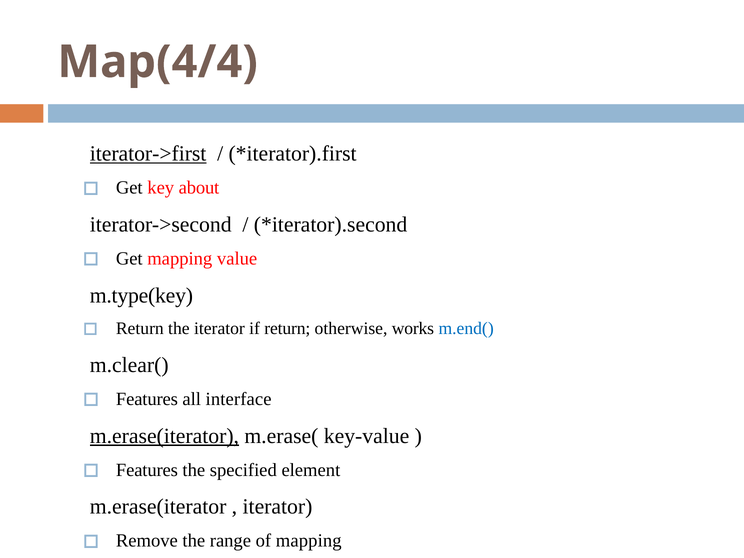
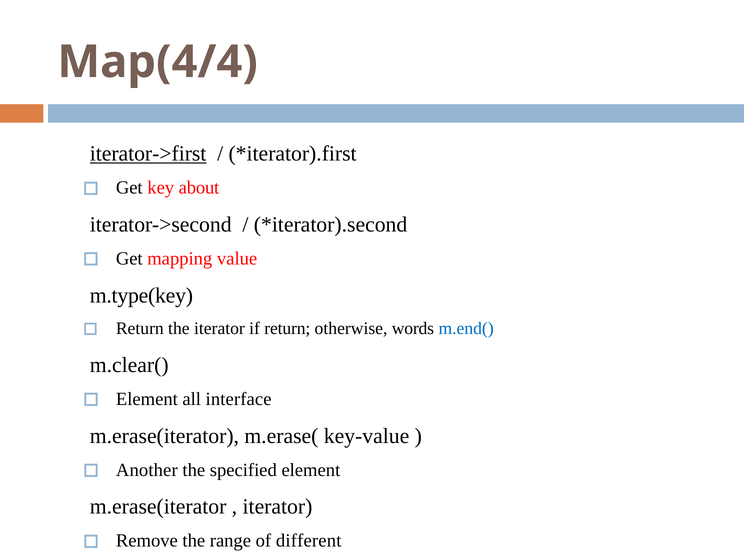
works: works -> words
Features at (147, 399): Features -> Element
m.erase(iterator at (164, 436) underline: present -> none
Features at (147, 470): Features -> Another
of mapping: mapping -> different
